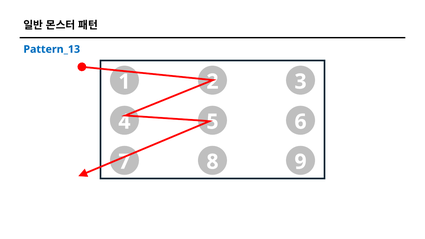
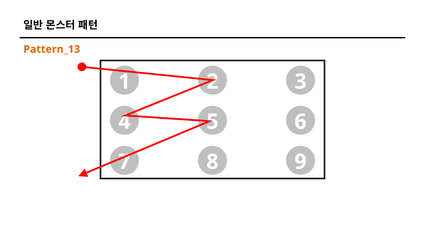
Pattern_13 colour: blue -> orange
